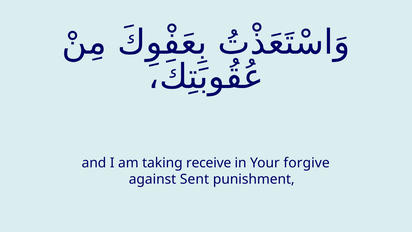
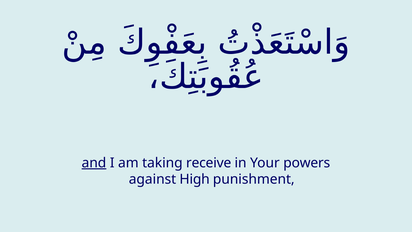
and underline: none -> present
forgive: forgive -> powers
Sent: Sent -> High
